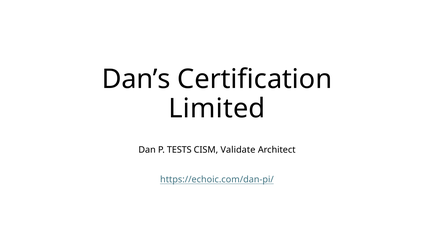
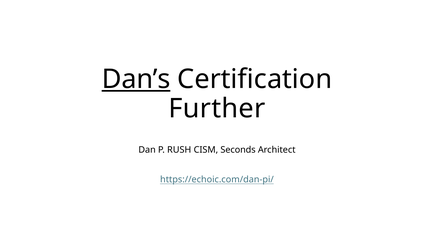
Dan’s underline: none -> present
Limited: Limited -> Further
TESTS: TESTS -> RUSH
Validate: Validate -> Seconds
